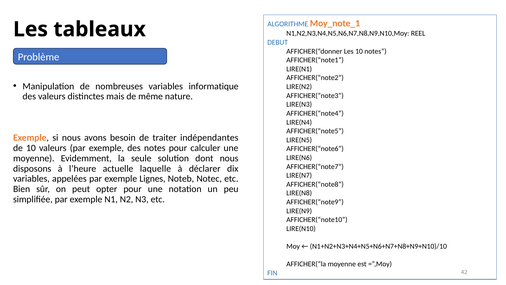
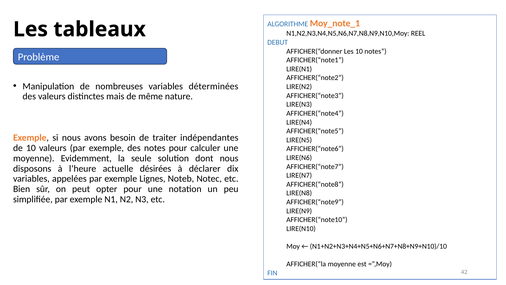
informatique: informatique -> déterminées
laquelle: laquelle -> désirées
